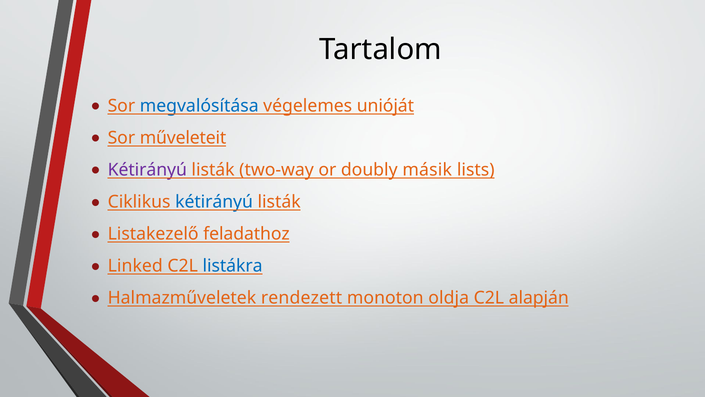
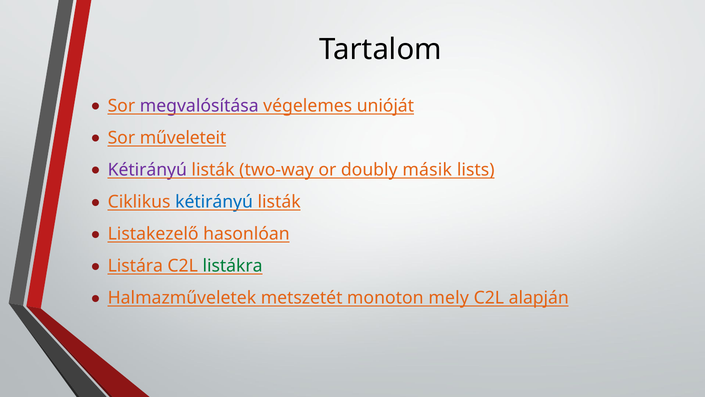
megvalósítása colour: blue -> purple
feladathoz: feladathoz -> hasonlóan
Linked: Linked -> Listára
listákra colour: blue -> green
rendezett: rendezett -> metszetét
oldja: oldja -> mely
